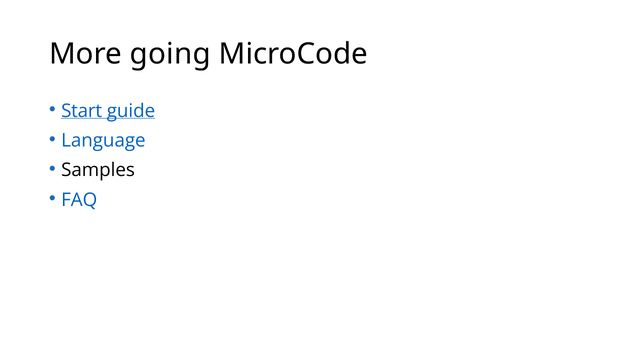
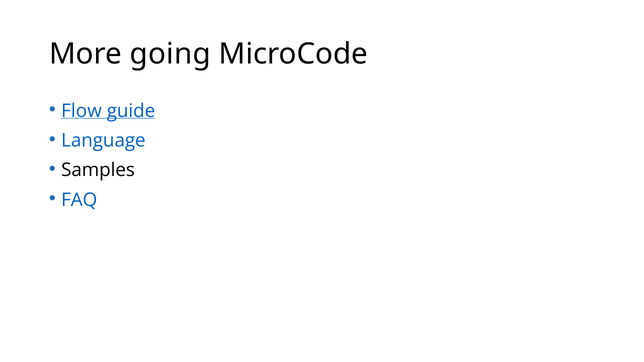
Start: Start -> Flow
